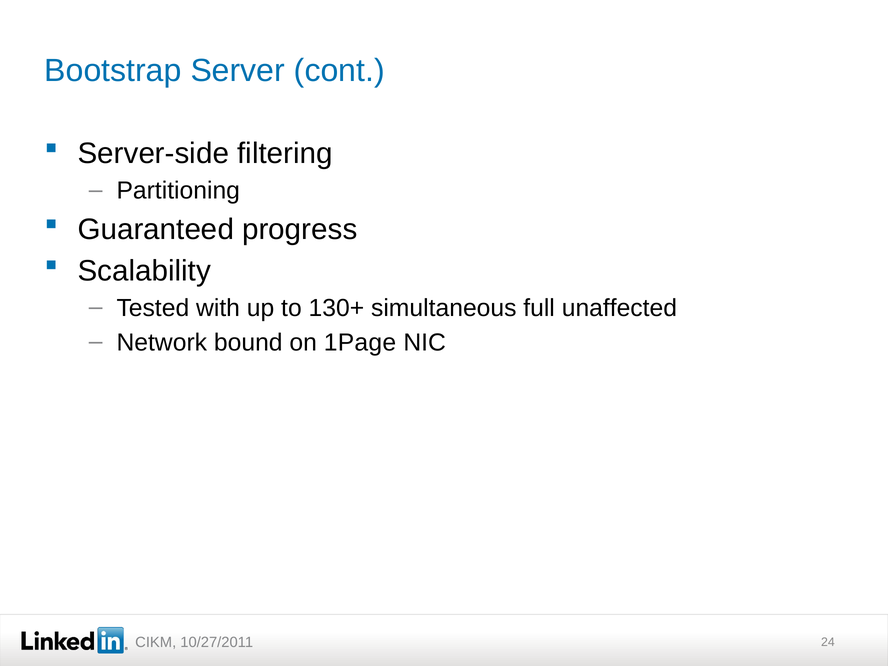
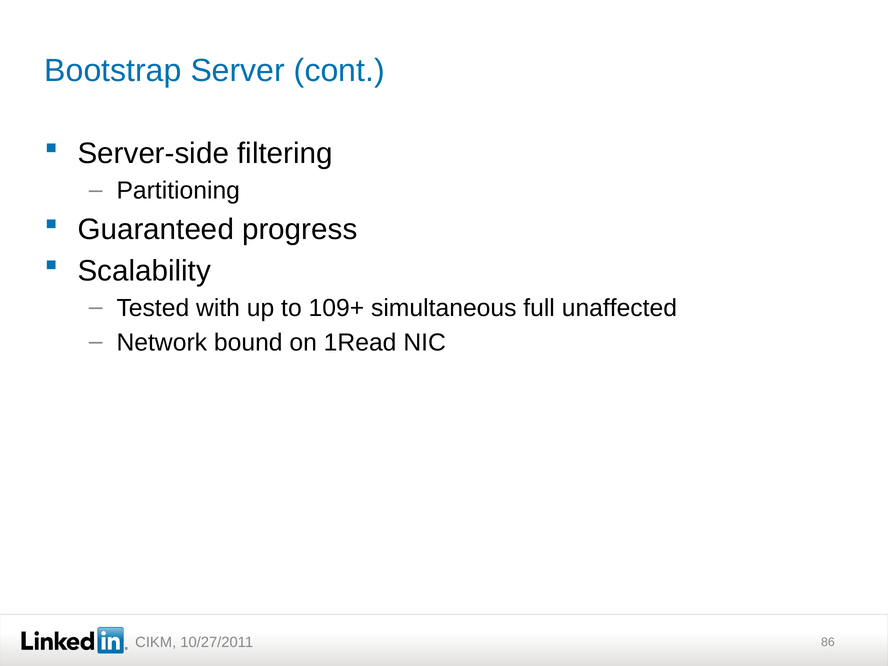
130+: 130+ -> 109+
1Page: 1Page -> 1Read
24: 24 -> 86
